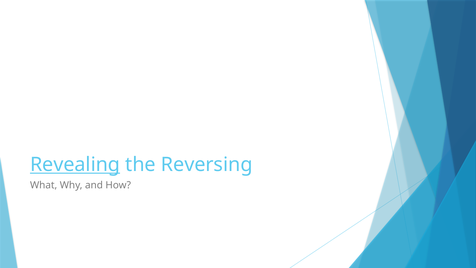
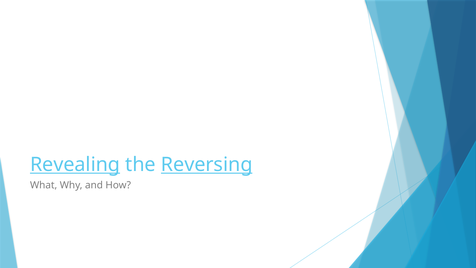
Reversing underline: none -> present
